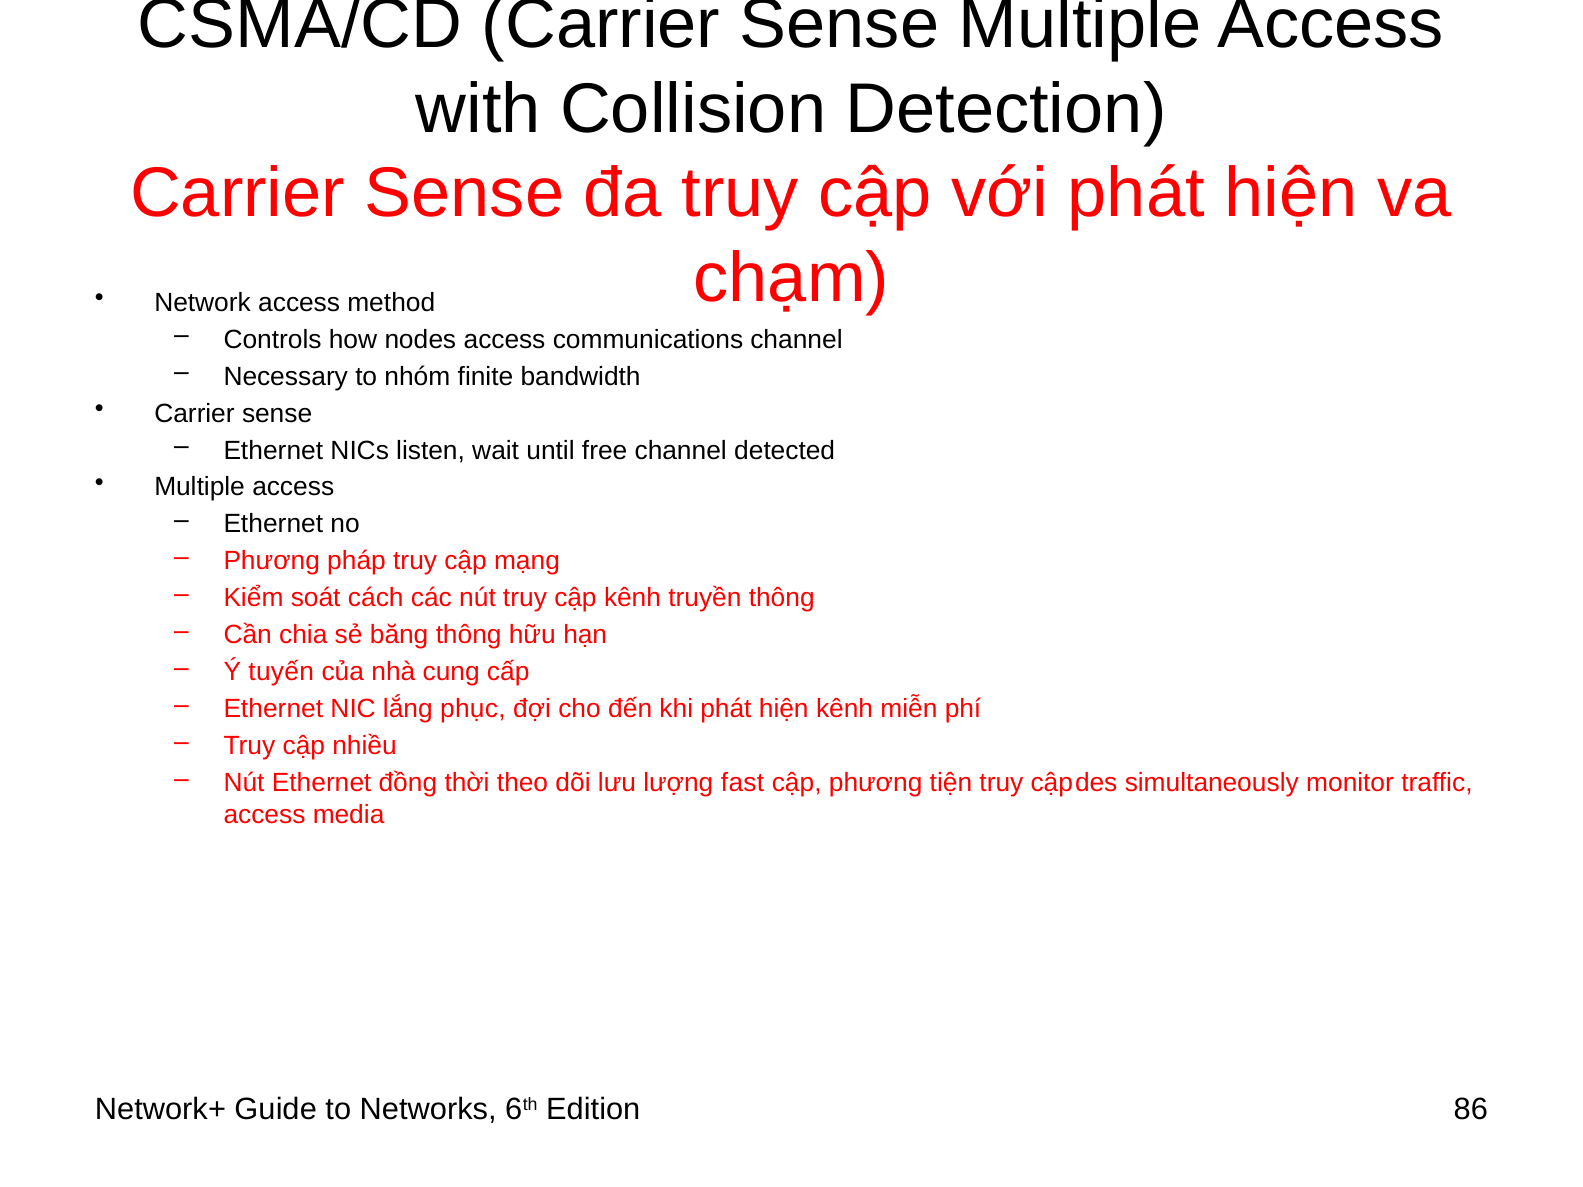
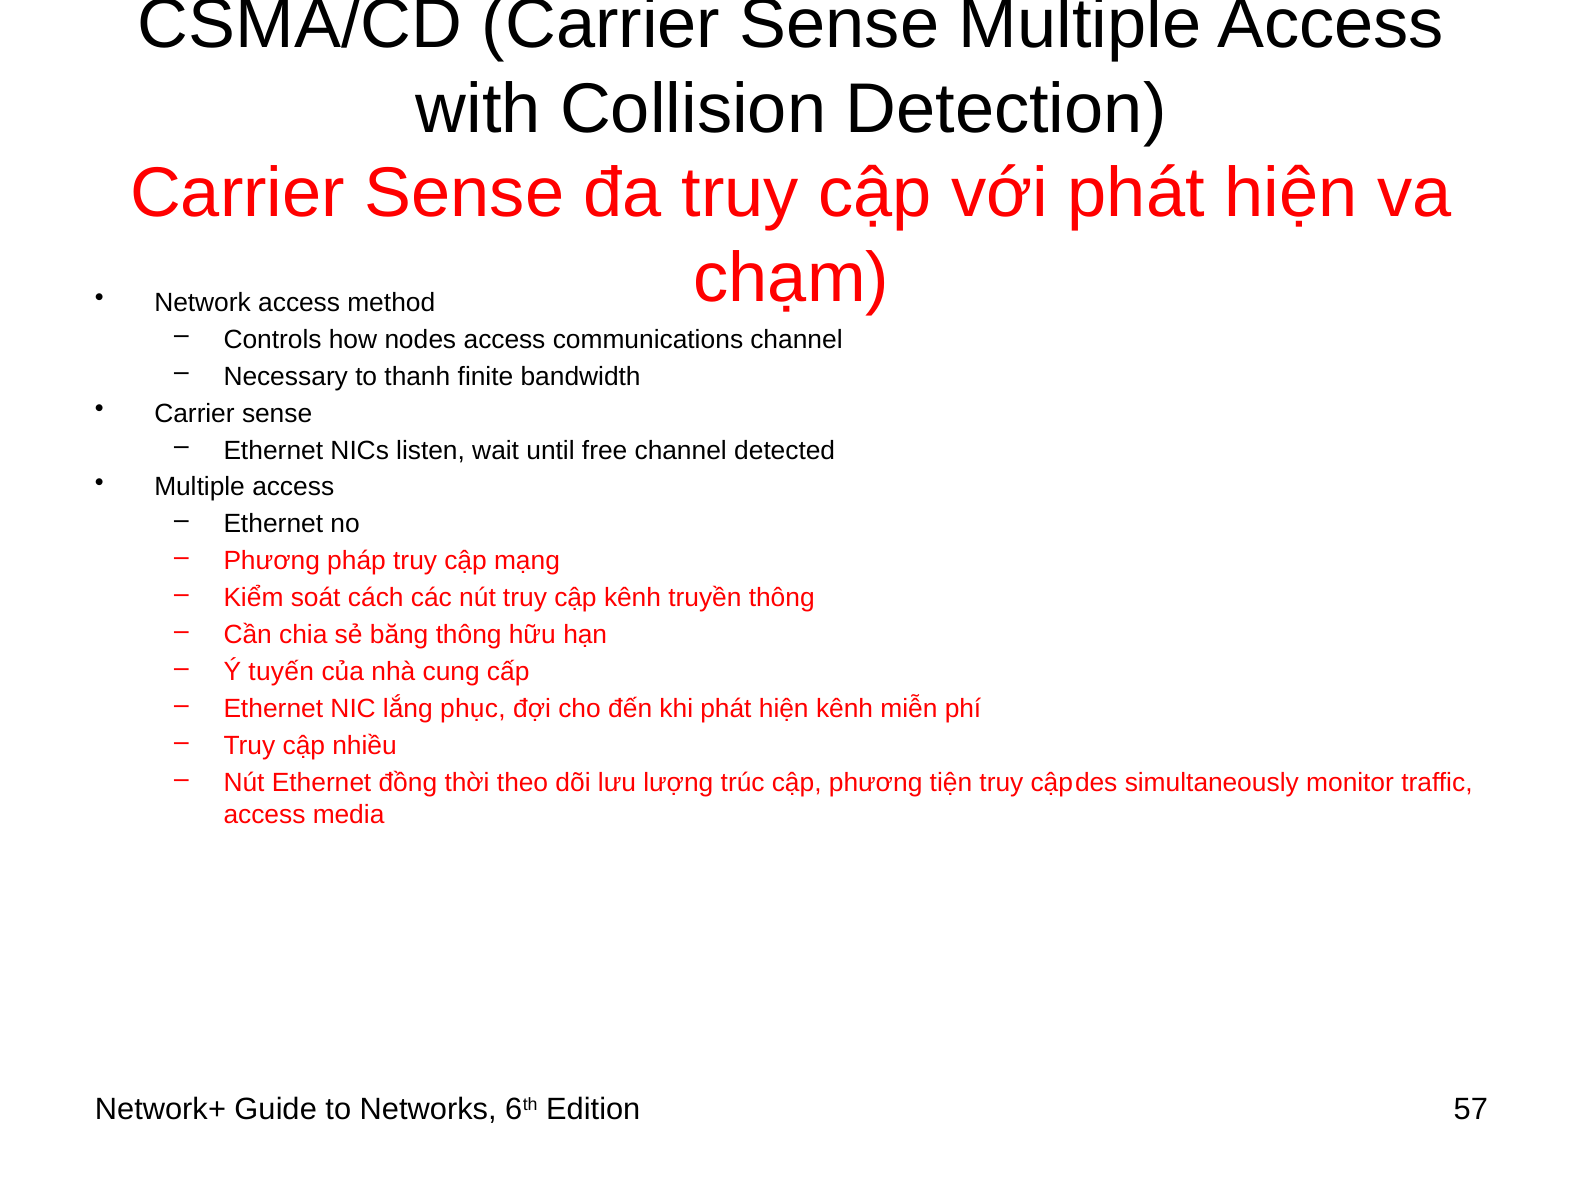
nhóm: nhóm -> thanh
fast: fast -> trúc
86: 86 -> 57
